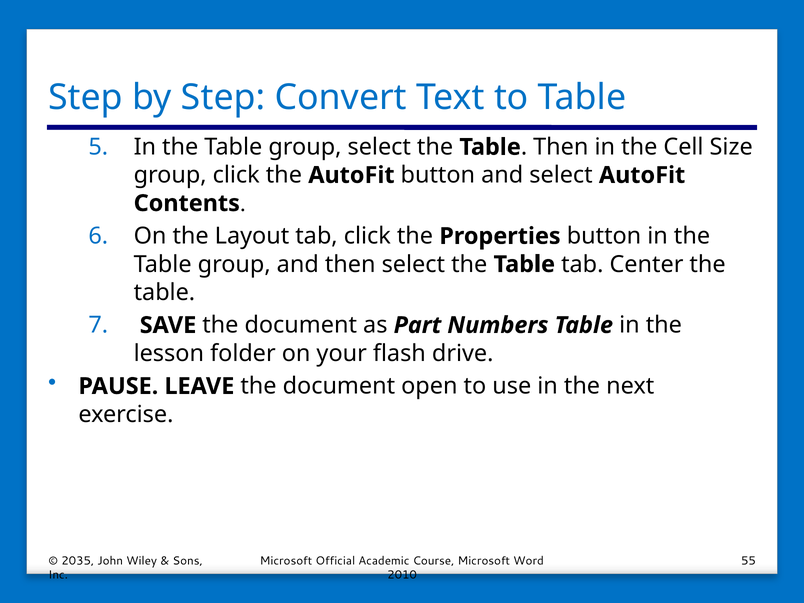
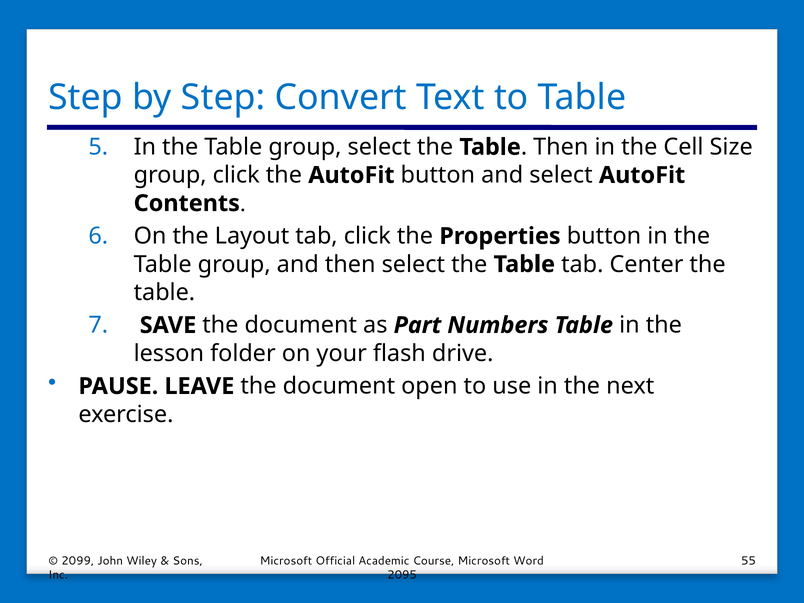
2035: 2035 -> 2099
2010: 2010 -> 2095
